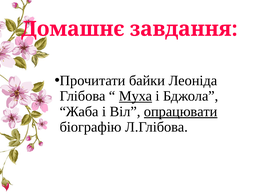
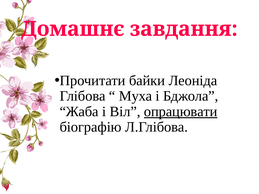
Муха underline: present -> none
